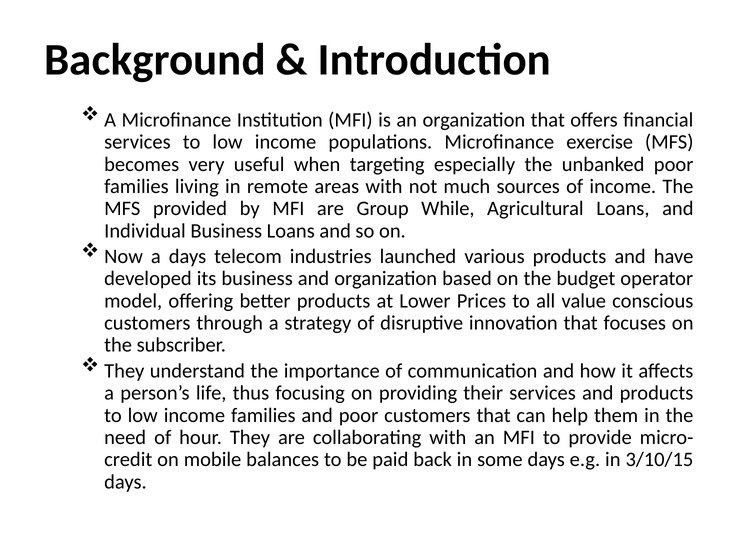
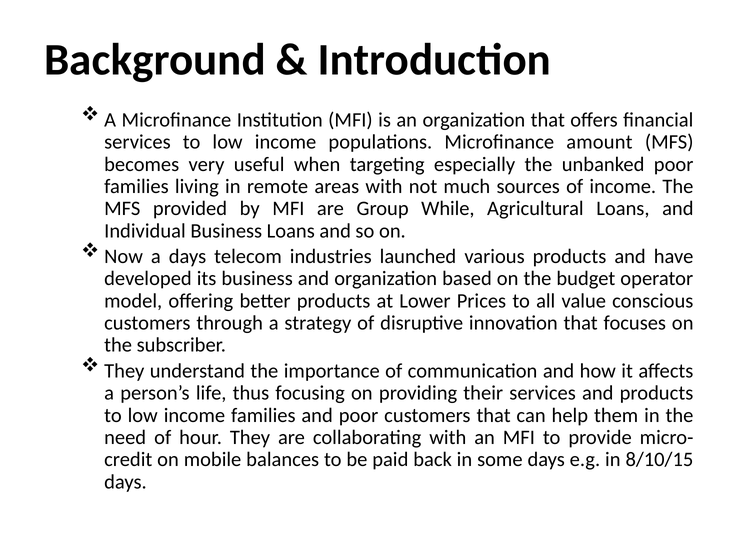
exercise: exercise -> amount
3/10/15: 3/10/15 -> 8/10/15
